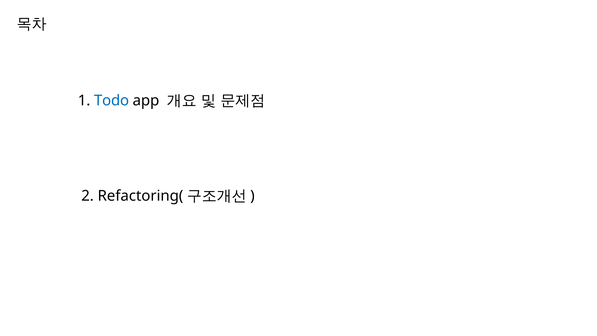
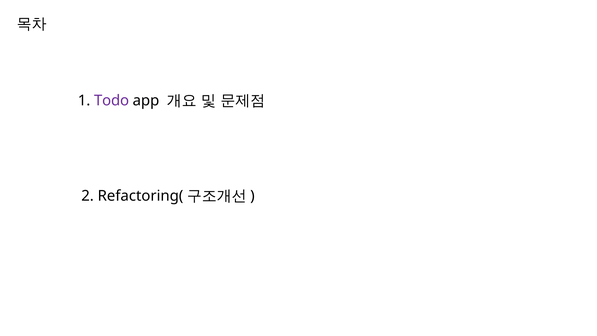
Todo colour: blue -> purple
